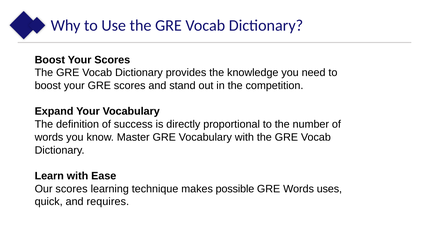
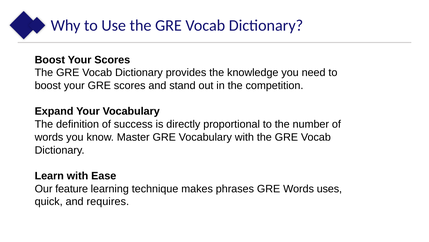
Our scores: scores -> feature
possible: possible -> phrases
